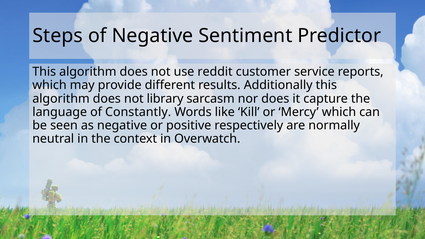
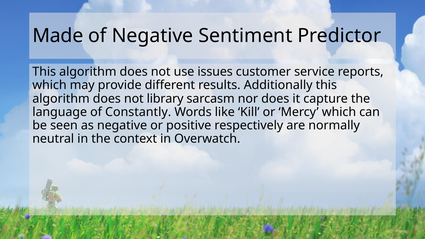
Steps: Steps -> Made
reddit: reddit -> issues
